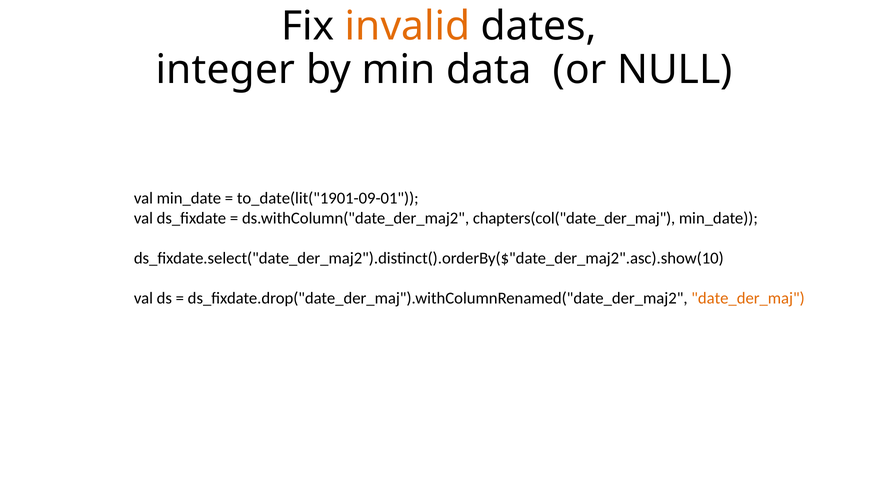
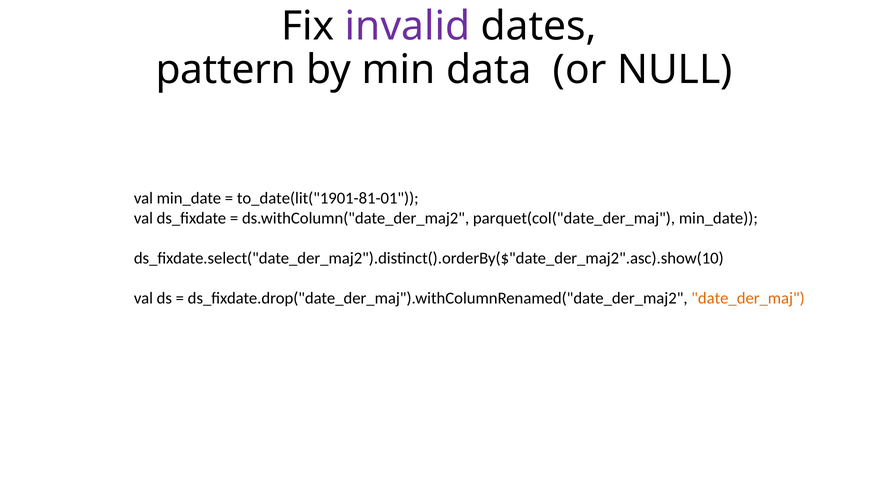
invalid colour: orange -> purple
integer: integer -> pattern
to_date(lit("1901-09-01: to_date(lit("1901-09-01 -> to_date(lit("1901-81-01
chapters(col("date_der_maj: chapters(col("date_der_maj -> parquet(col("date_der_maj
